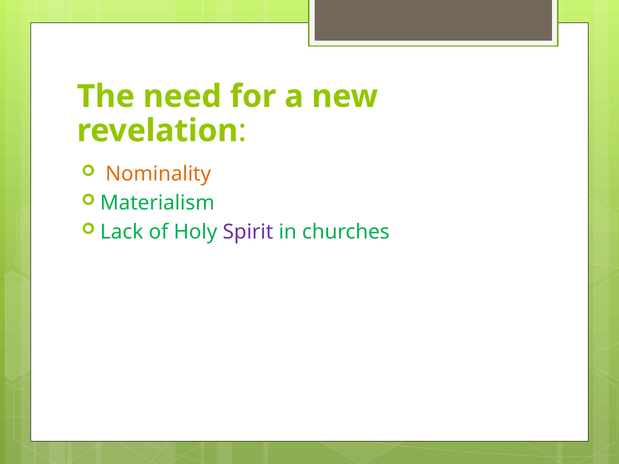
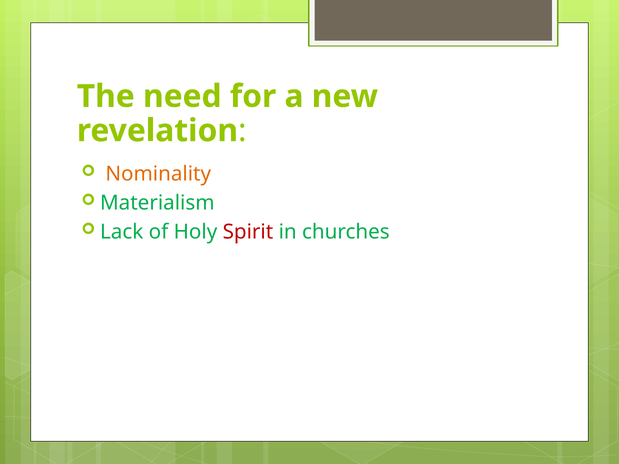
Spirit colour: purple -> red
